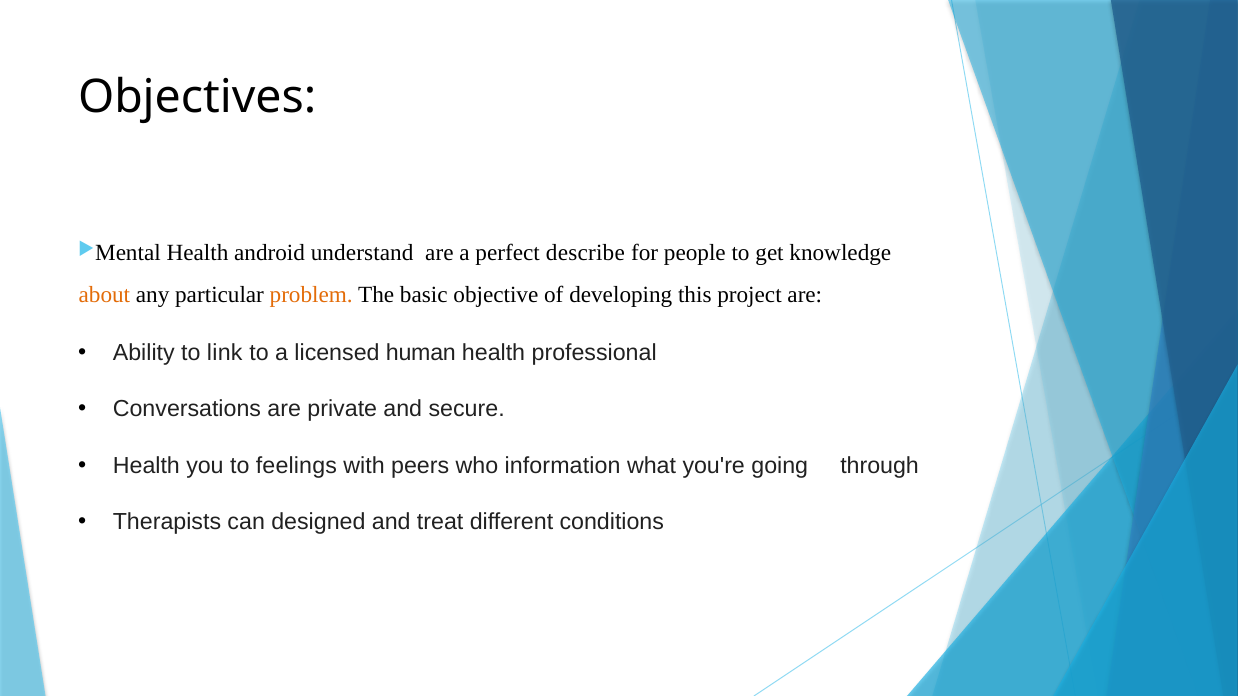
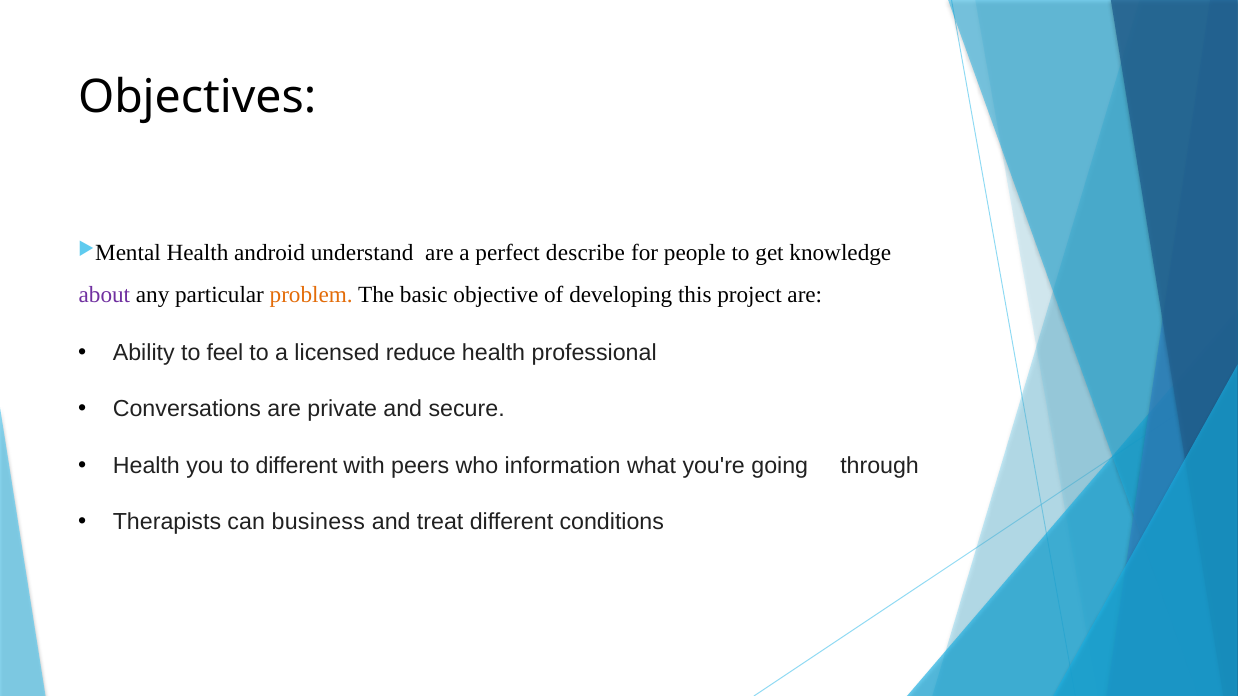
about colour: orange -> purple
link: link -> feel
human: human -> reduce
to feelings: feelings -> different
designed: designed -> business
